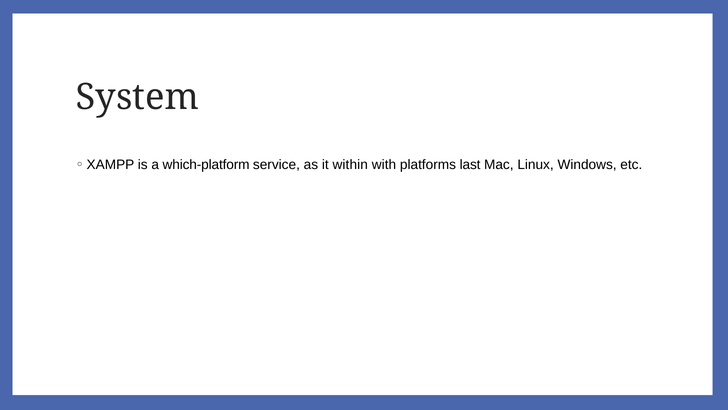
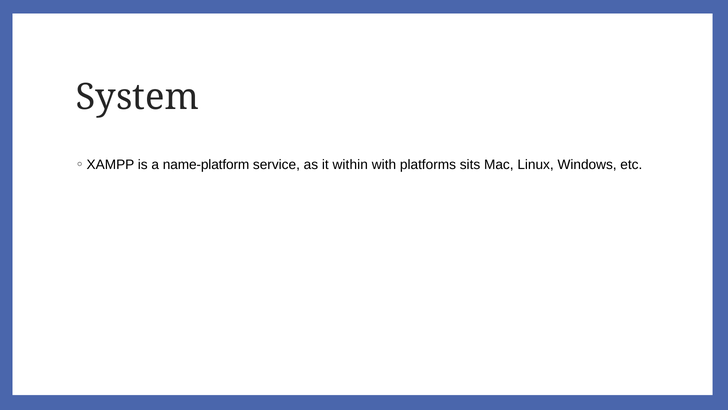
which-platform: which-platform -> name-platform
last: last -> sits
